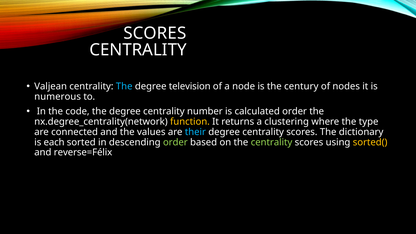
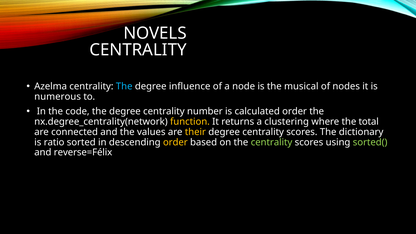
SCORES at (155, 33): SCORES -> NOVELS
Valjean: Valjean -> Azelma
television: television -> influence
century: century -> musical
type: type -> total
their colour: light blue -> yellow
each: each -> ratio
order at (175, 142) colour: light green -> yellow
sorted( colour: yellow -> light green
